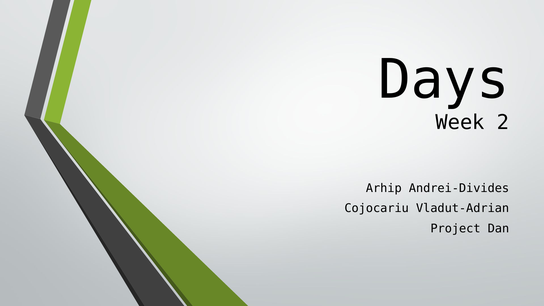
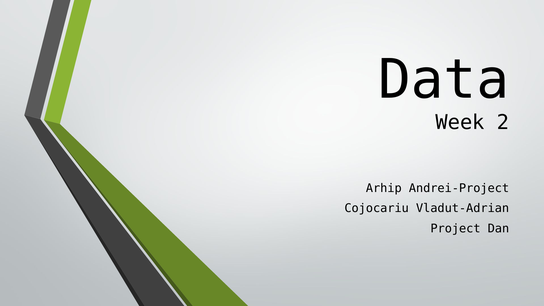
Days: Days -> Data
Andrei-Divides: Andrei-Divides -> Andrei-Project
